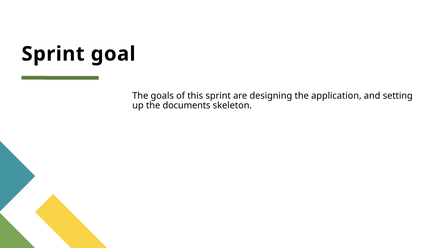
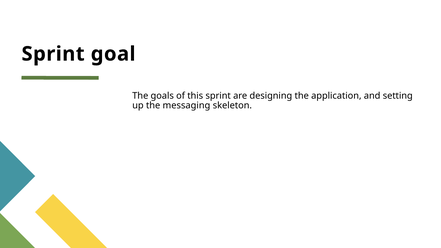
documents: documents -> messaging
